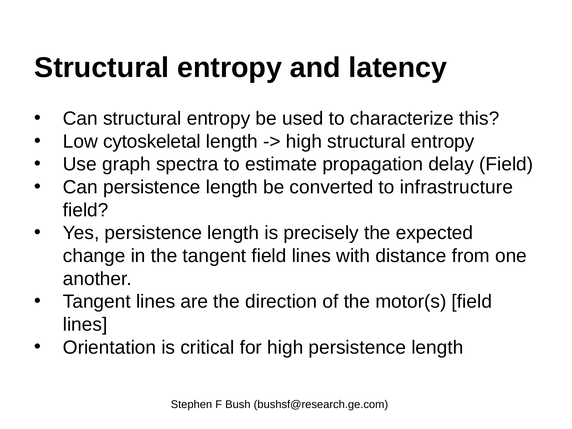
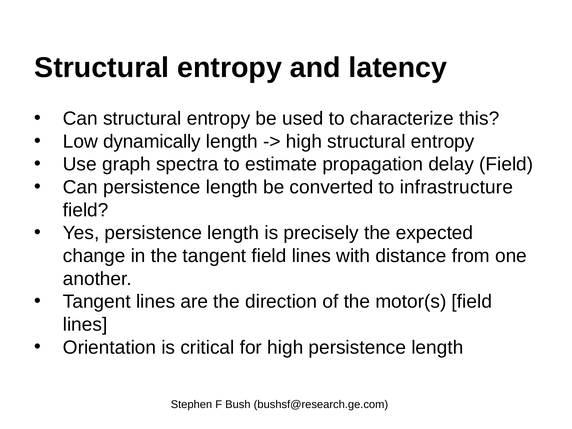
cytoskeletal: cytoskeletal -> dynamically
